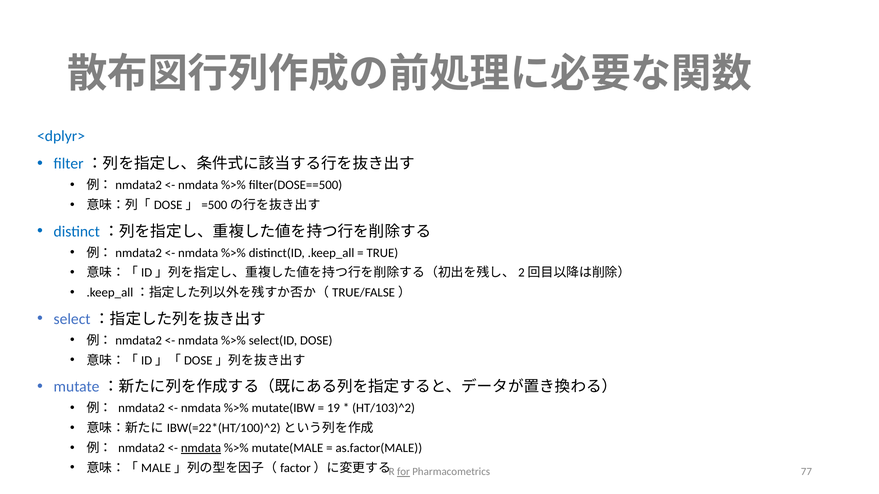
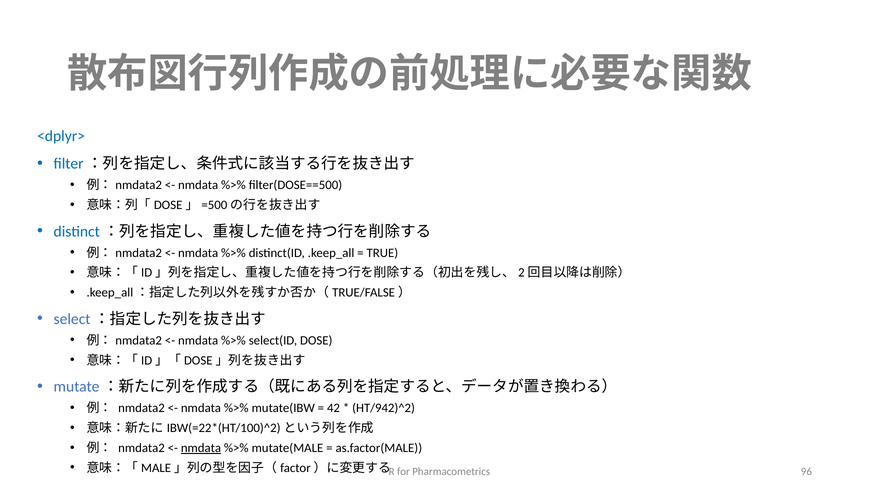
19: 19 -> 42
HT/103)^2: HT/103)^2 -> HT/942)^2
for underline: present -> none
77: 77 -> 96
